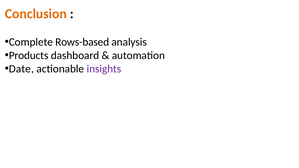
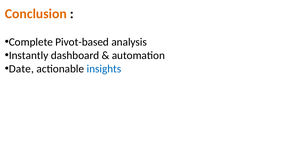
Rows-based: Rows-based -> Pivot-based
Products: Products -> Instantly
insights colour: purple -> blue
